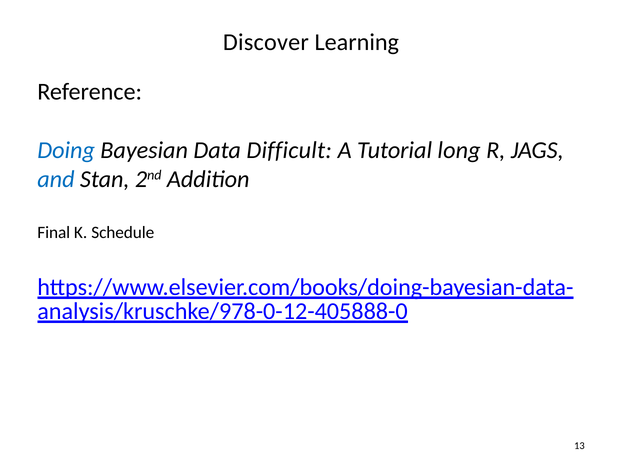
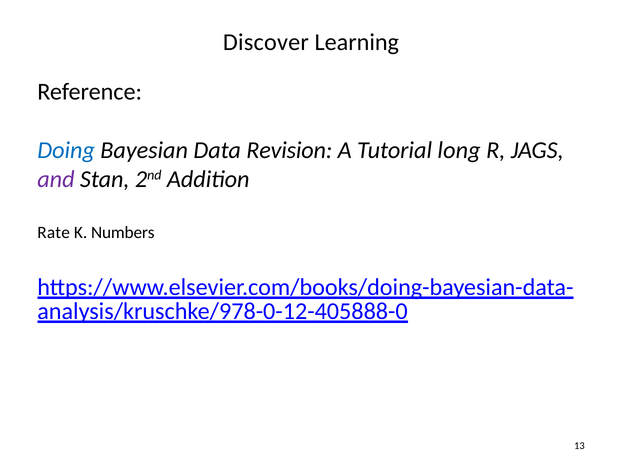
Difficult: Difficult -> Revision
and colour: blue -> purple
Final: Final -> Rate
Schedule: Schedule -> Numbers
